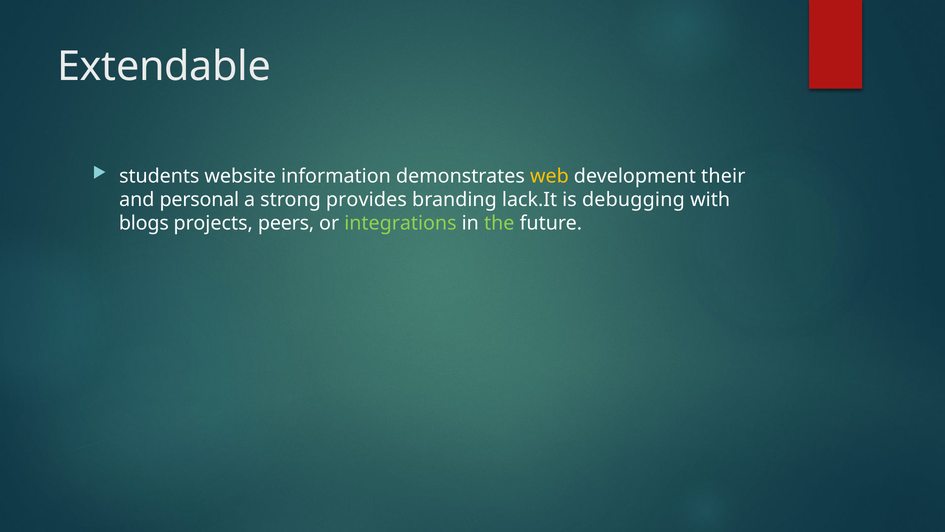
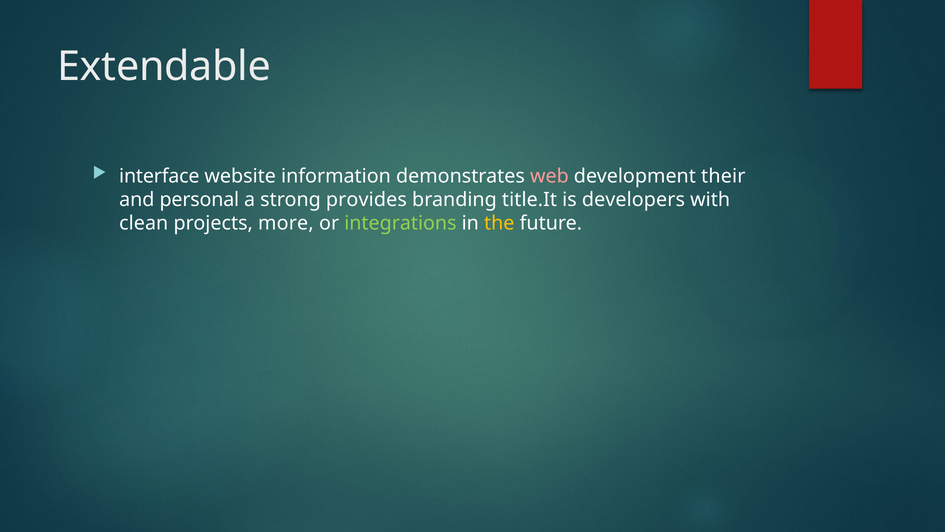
students: students -> interface
web colour: yellow -> pink
lack.It: lack.It -> title.It
debugging: debugging -> developers
blogs: blogs -> clean
peers: peers -> more
the colour: light green -> yellow
